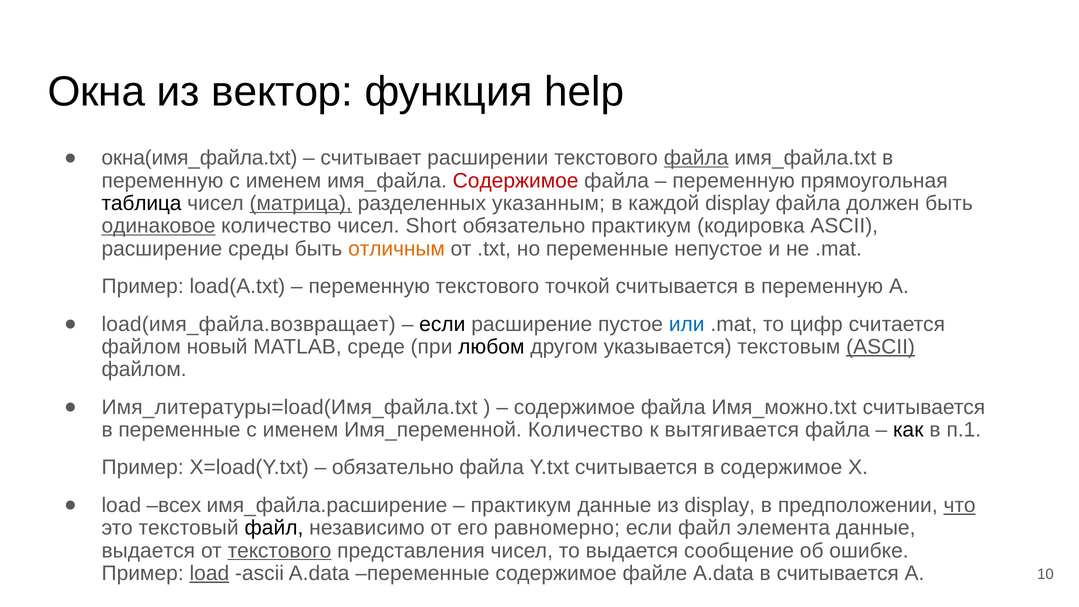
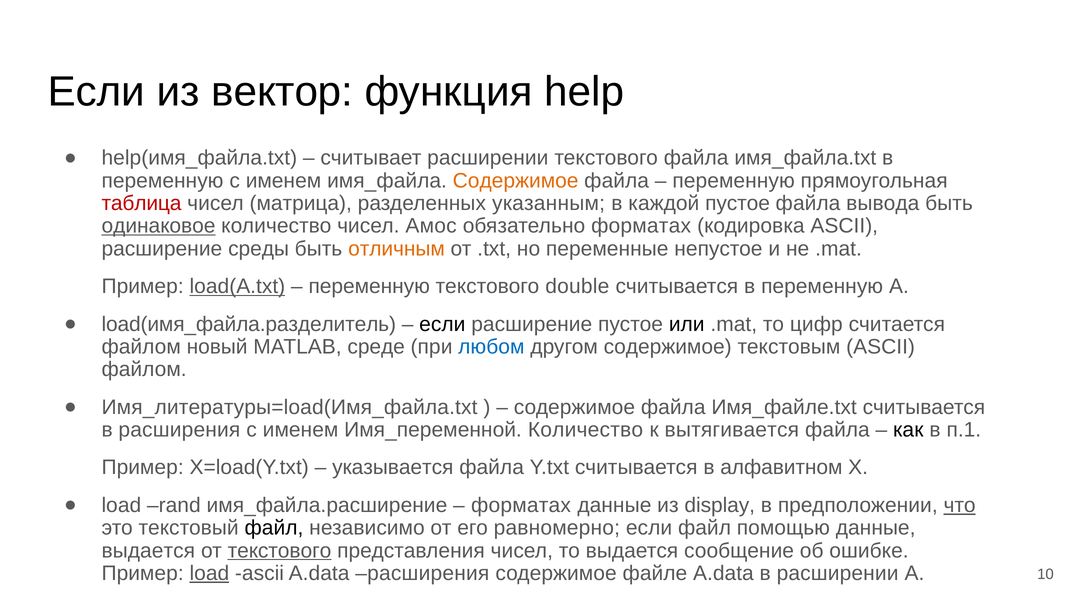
Окна at (96, 92): Окна -> Если
окна(имя_файла.txt: окна(имя_файла.txt -> help(имя_файла.txt
файла at (696, 158) underline: present -> none
Содержимое at (516, 181) colour: red -> orange
таблица colour: black -> red
матрица underline: present -> none
каждой display: display -> пустое
должен: должен -> вывода
Short: Short -> Амос
обязательно практикум: практикум -> форматах
load(A.txt underline: none -> present
точкой: точкой -> double
load(имя_файла.возвращает: load(имя_файла.возвращает -> load(имя_файла.разделитель
или colour: blue -> black
любом colour: black -> blue
другом указывается: указывается -> содержимое
ASCII at (881, 347) underline: present -> none
Имя_можно.txt: Имя_можно.txt -> Имя_файле.txt
в переменные: переменные -> расширения
обязательно at (393, 467): обязательно -> указывается
в содержимое: содержимое -> алфавитном
всех: всех -> rand
практикум at (521, 505): практикум -> форматах
элемента: элемента -> помощью
A.data переменные: переменные -> расширения
в считывается: считывается -> расширении
